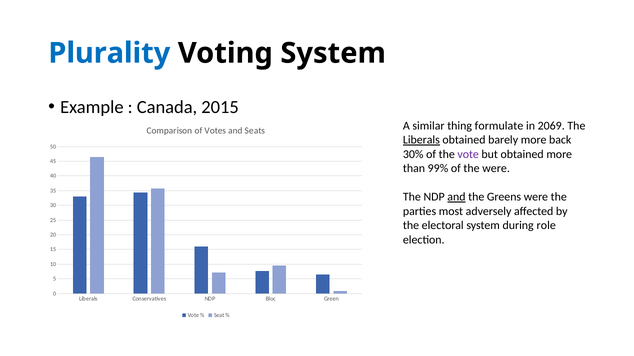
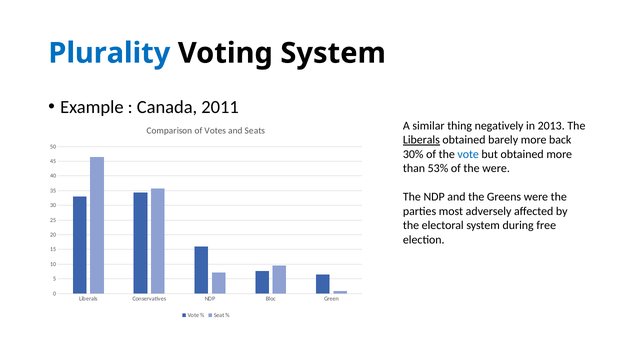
2015: 2015 -> 2011
formulate: formulate -> negatively
2069: 2069 -> 2013
vote at (468, 154) colour: purple -> blue
99%: 99% -> 53%
and at (456, 197) underline: present -> none
role: role -> free
